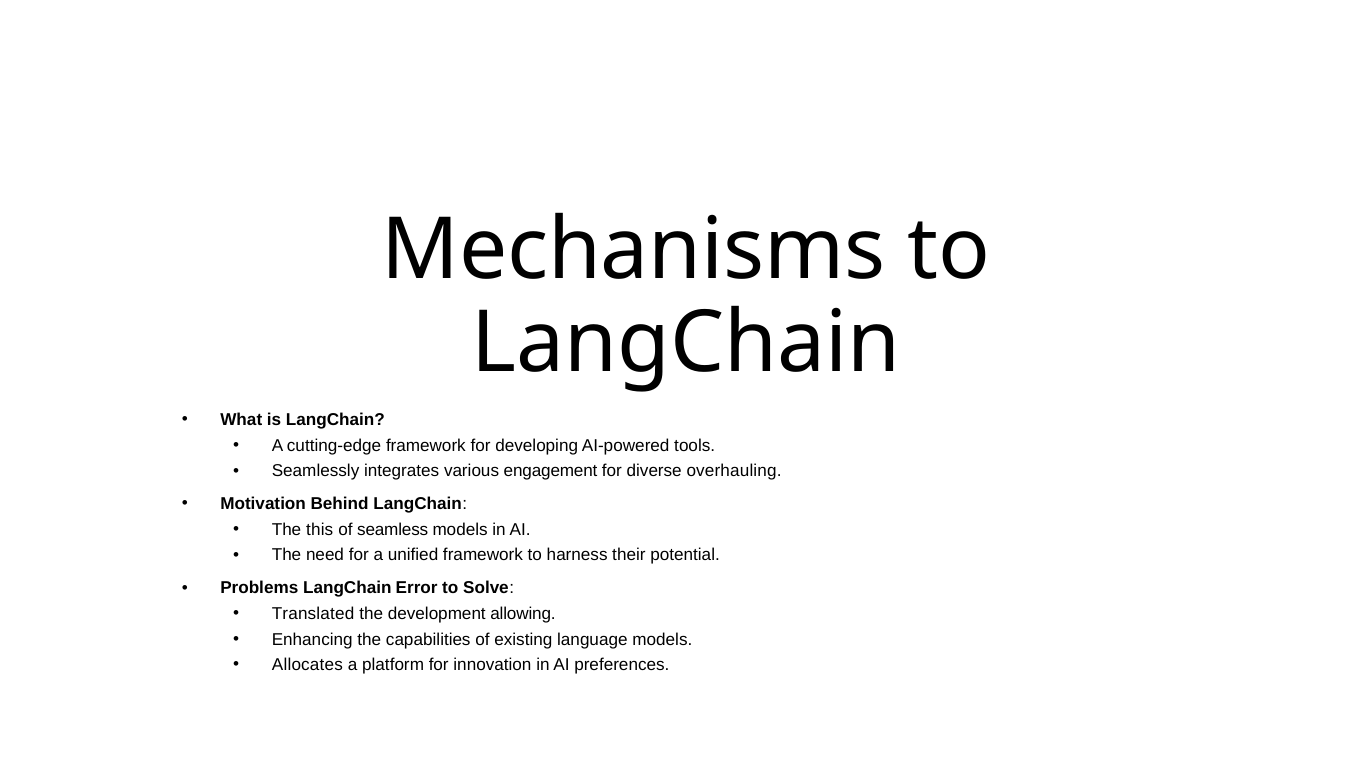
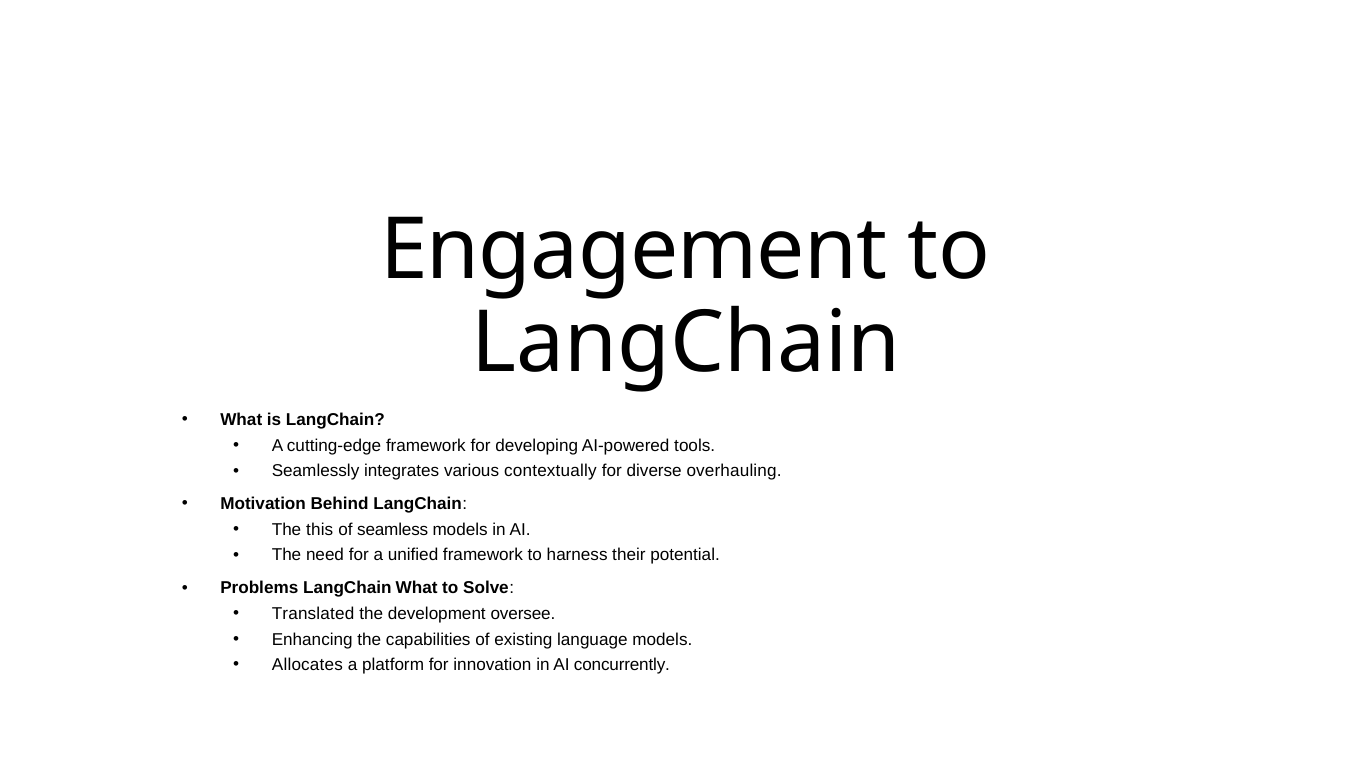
Mechanisms: Mechanisms -> Engagement
engagement: engagement -> contextually
LangChain Error: Error -> What
allowing: allowing -> oversee
preferences: preferences -> concurrently
